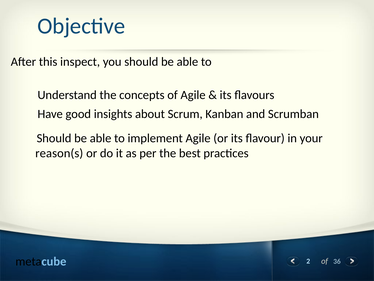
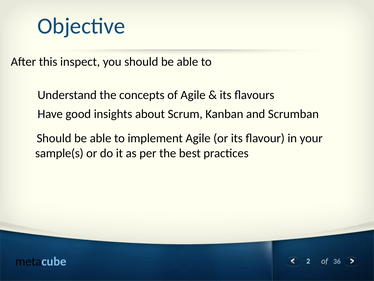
reason(s: reason(s -> sample(s
